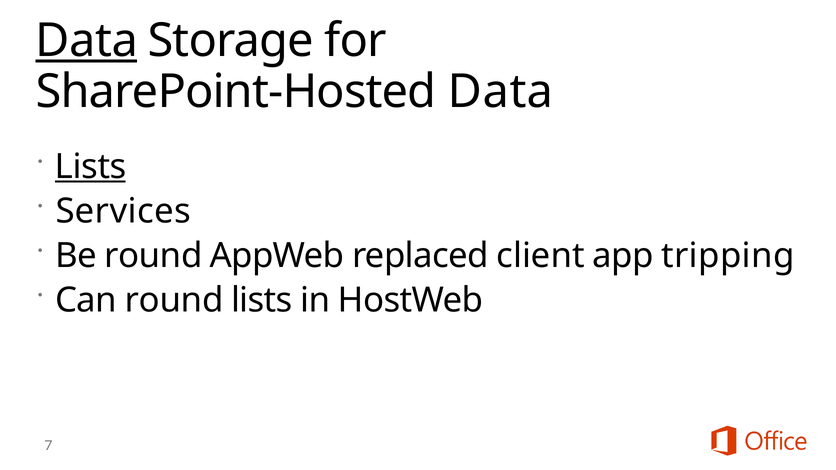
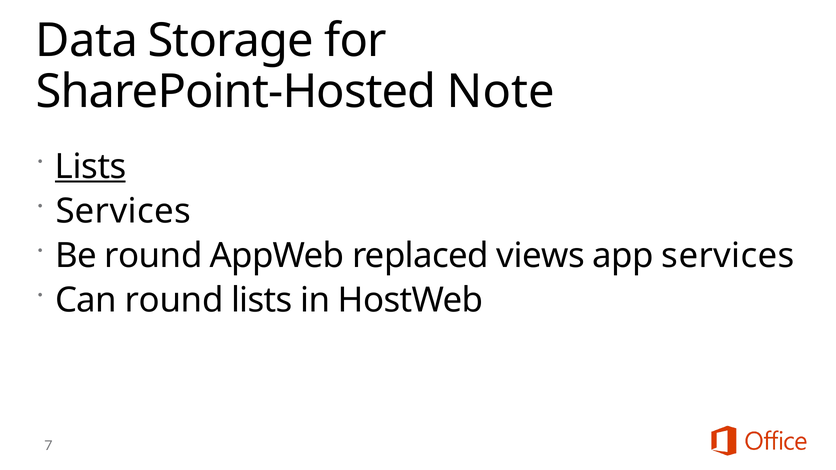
Data at (87, 41) underline: present -> none
SharePoint-Hosted Data: Data -> Note
client: client -> views
app tripping: tripping -> services
